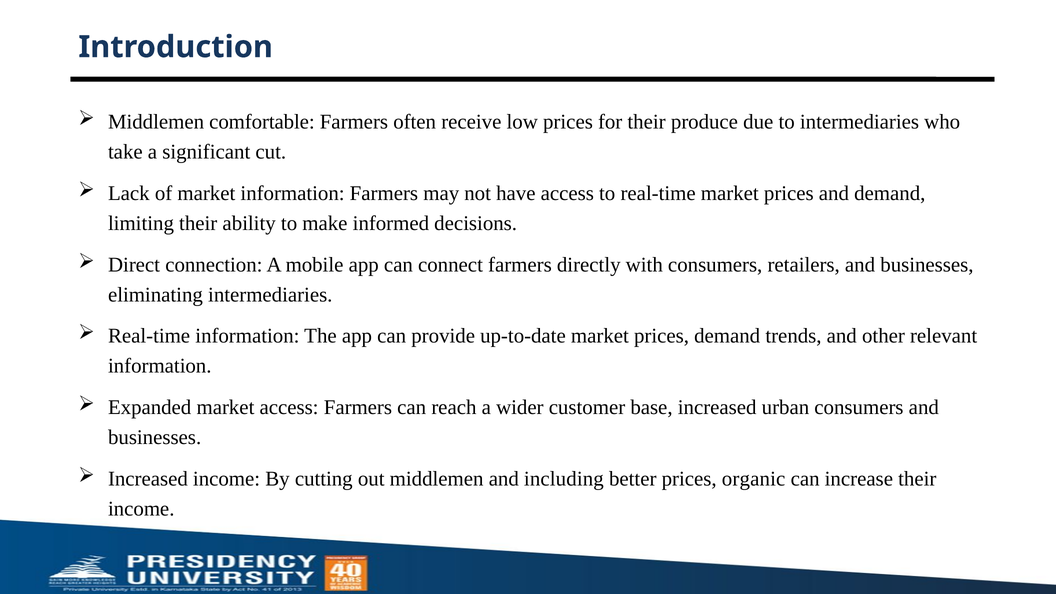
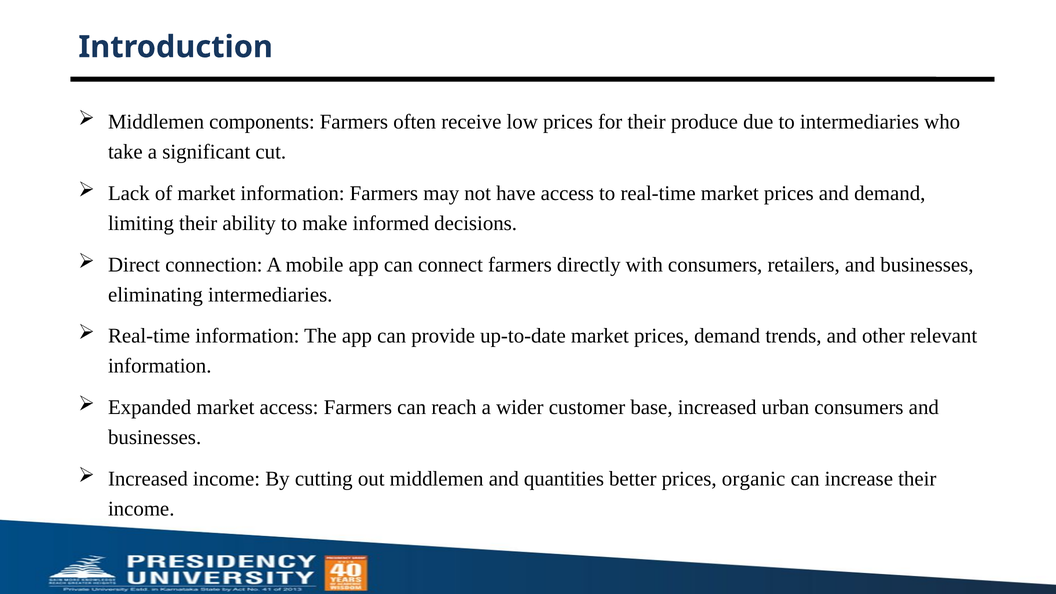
comfortable: comfortable -> components
including: including -> quantities
